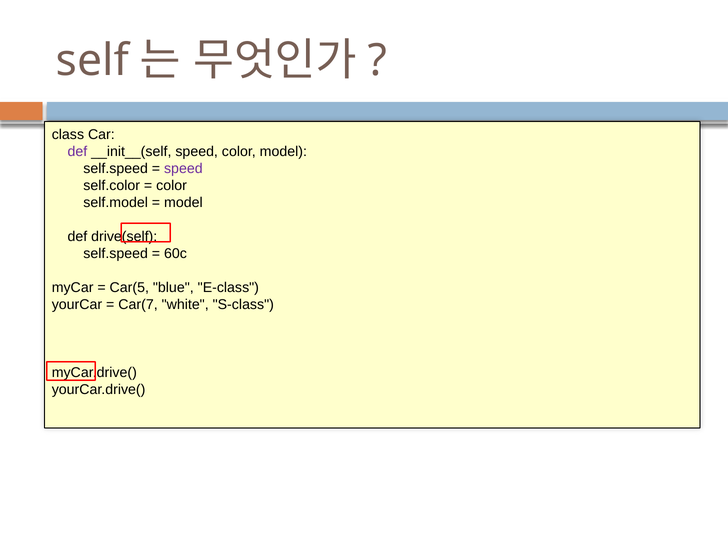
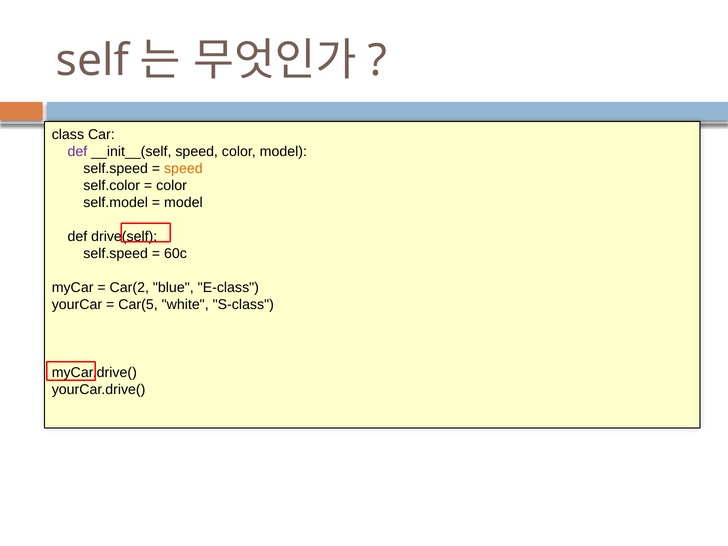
speed at (183, 169) colour: purple -> orange
Car(5: Car(5 -> Car(2
Car(7: Car(7 -> Car(5
